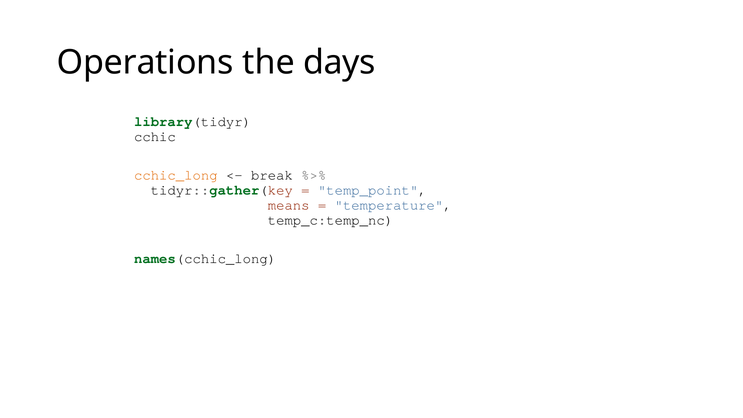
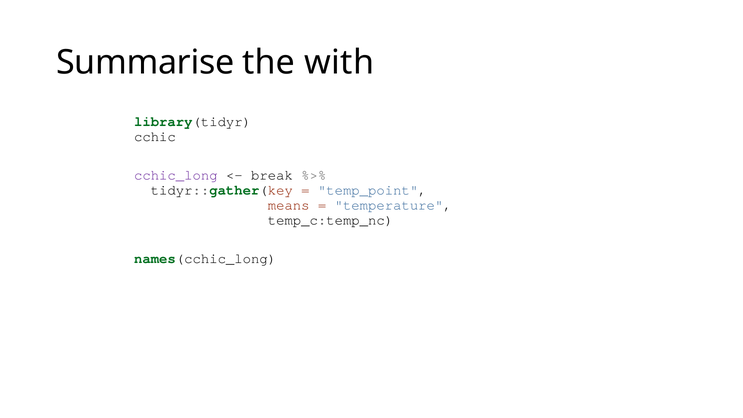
Operations: Operations -> Summarise
days: days -> with
cchic_long colour: orange -> purple
